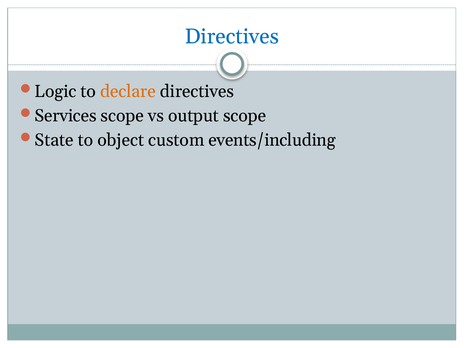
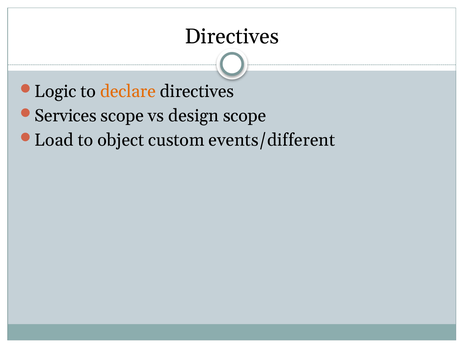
Directives at (232, 37) colour: blue -> black
output: output -> design
State: State -> Load
events/including: events/including -> events/different
